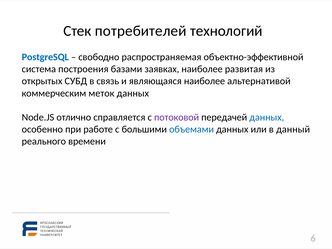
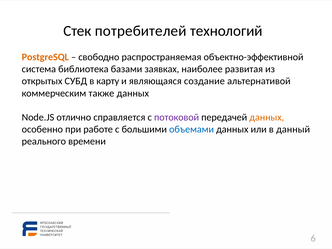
PostgreSQL colour: blue -> orange
построения: построения -> библиотека
связь: связь -> карту
являющаяся наиболее: наиболее -> создание
меток: меток -> также
данных at (267, 117) colour: blue -> orange
